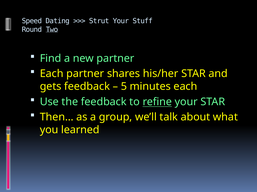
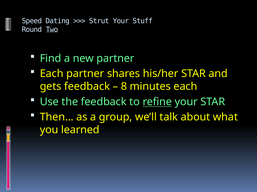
5: 5 -> 8
